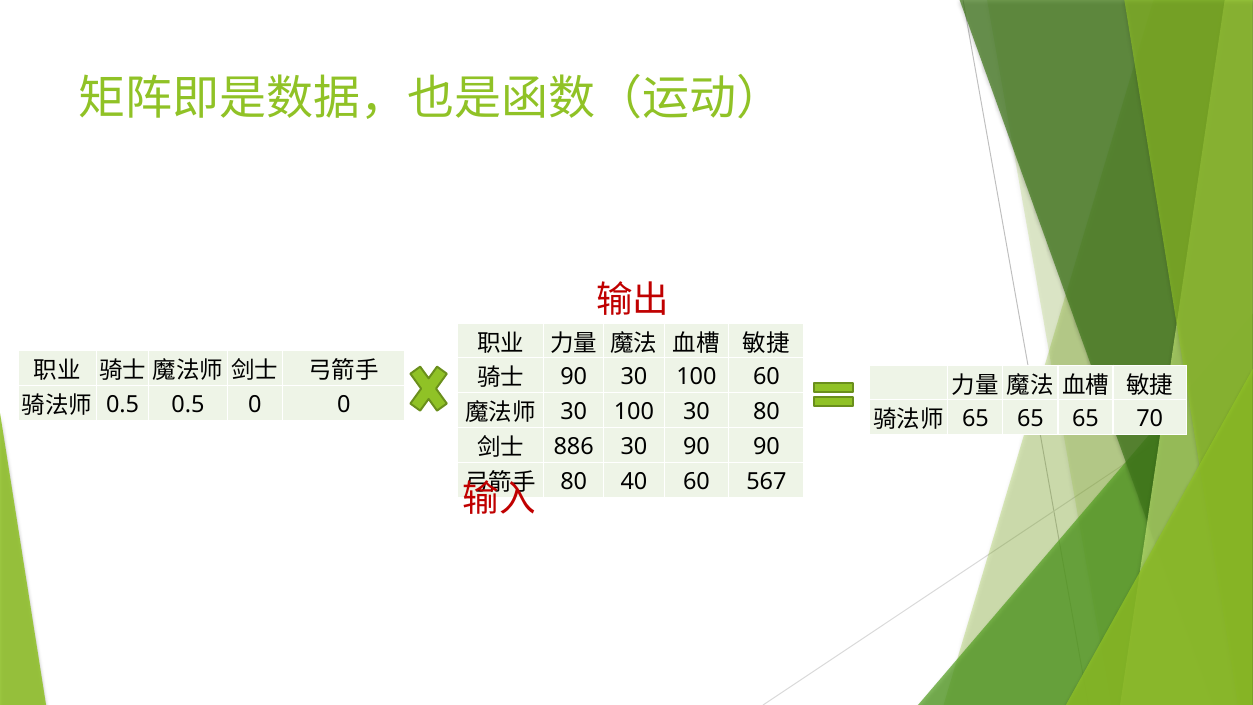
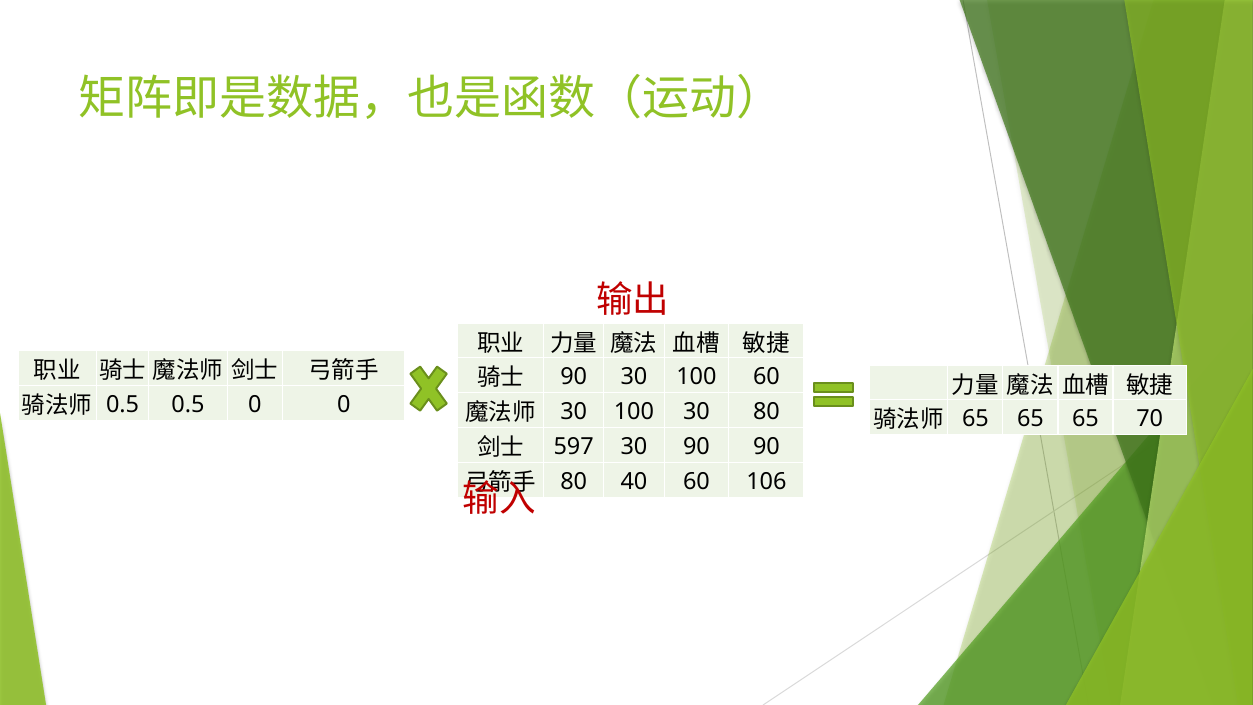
886: 886 -> 597
567: 567 -> 106
